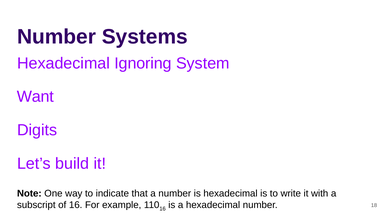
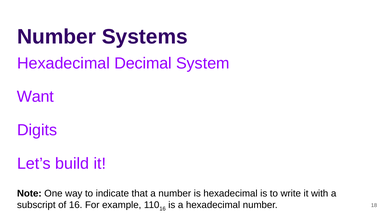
Ignoring: Ignoring -> Decimal
